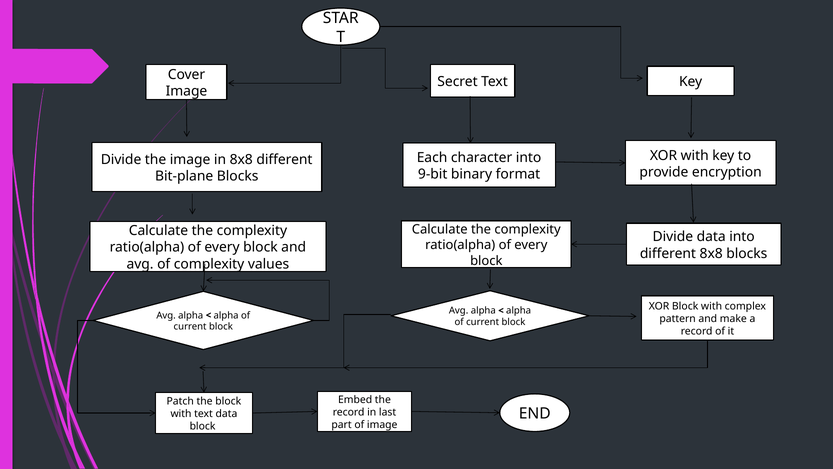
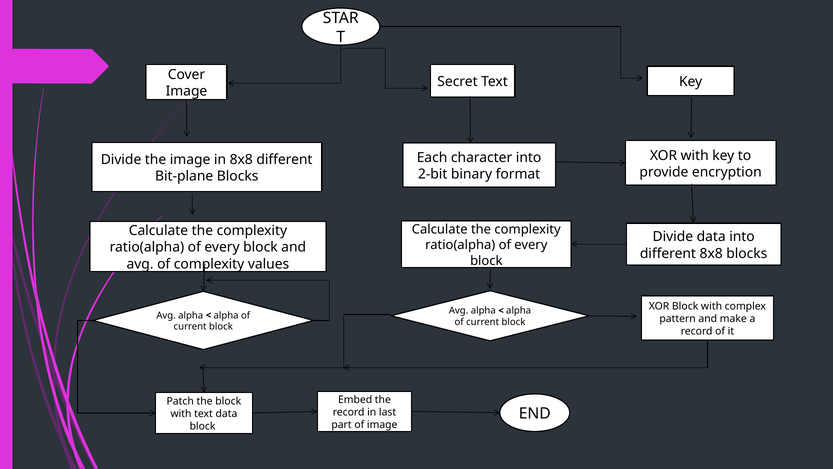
9-bit: 9-bit -> 2-bit
